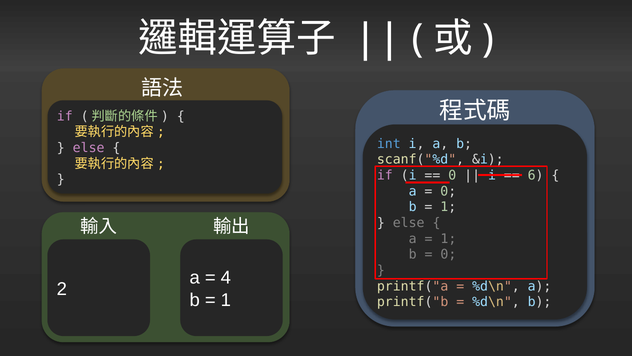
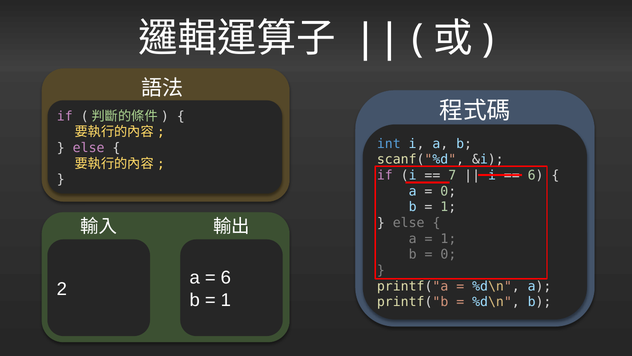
0 at (452, 175): 0 -> 7
4 at (226, 278): 4 -> 6
